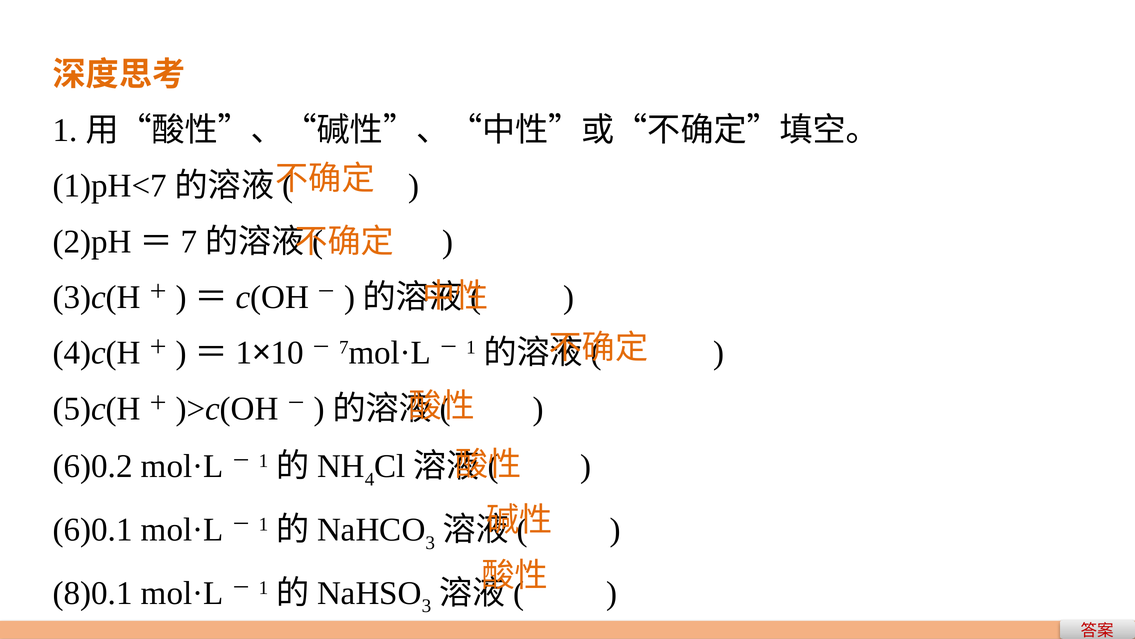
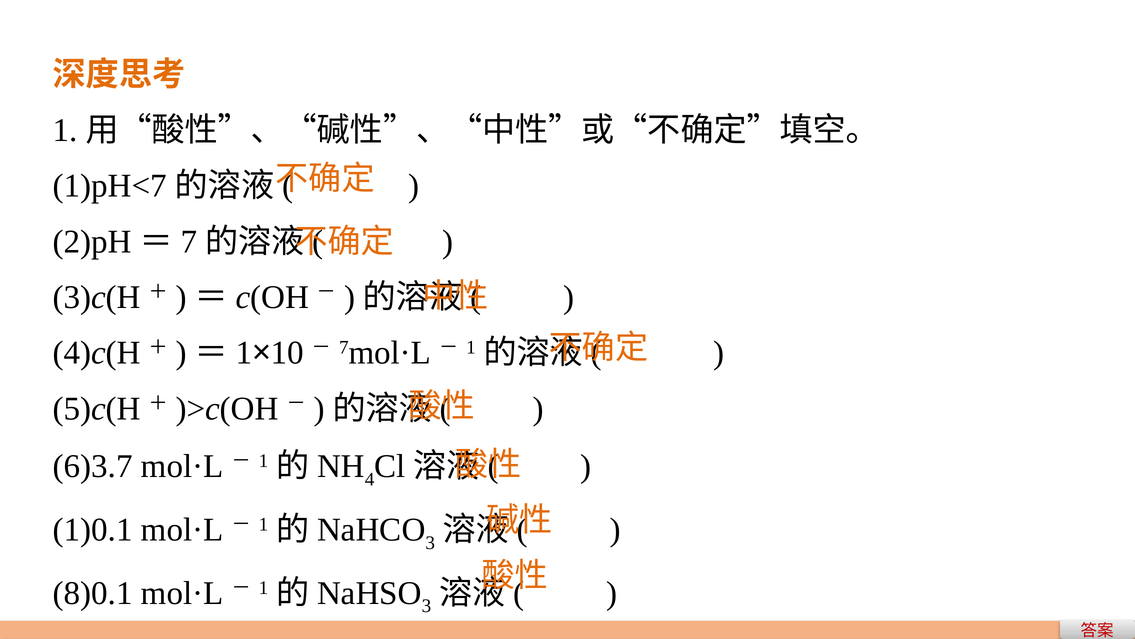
6)0.2: 6)0.2 -> 6)3.7
6)0.1: 6)0.1 -> 1)0.1
